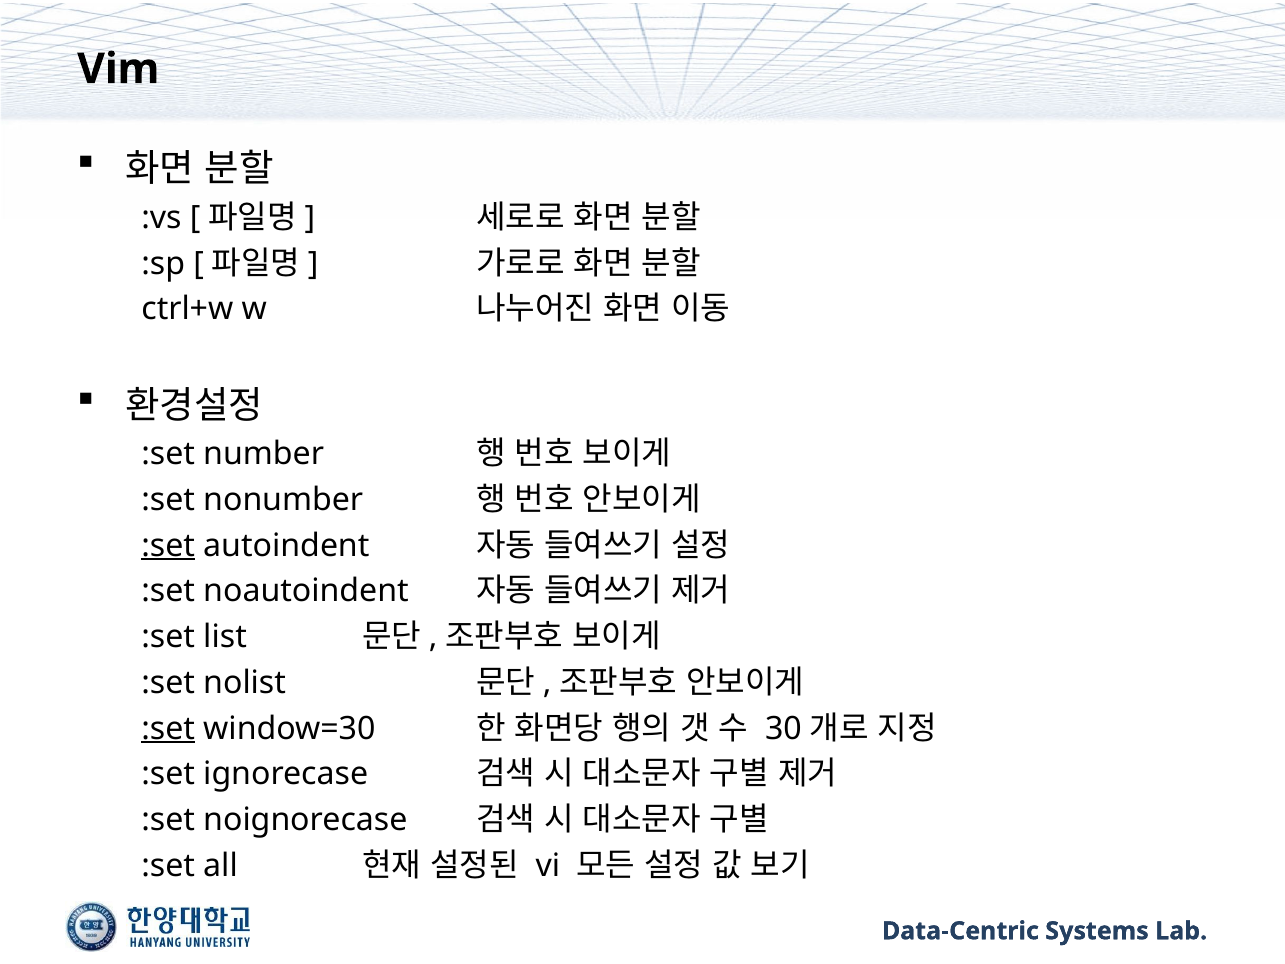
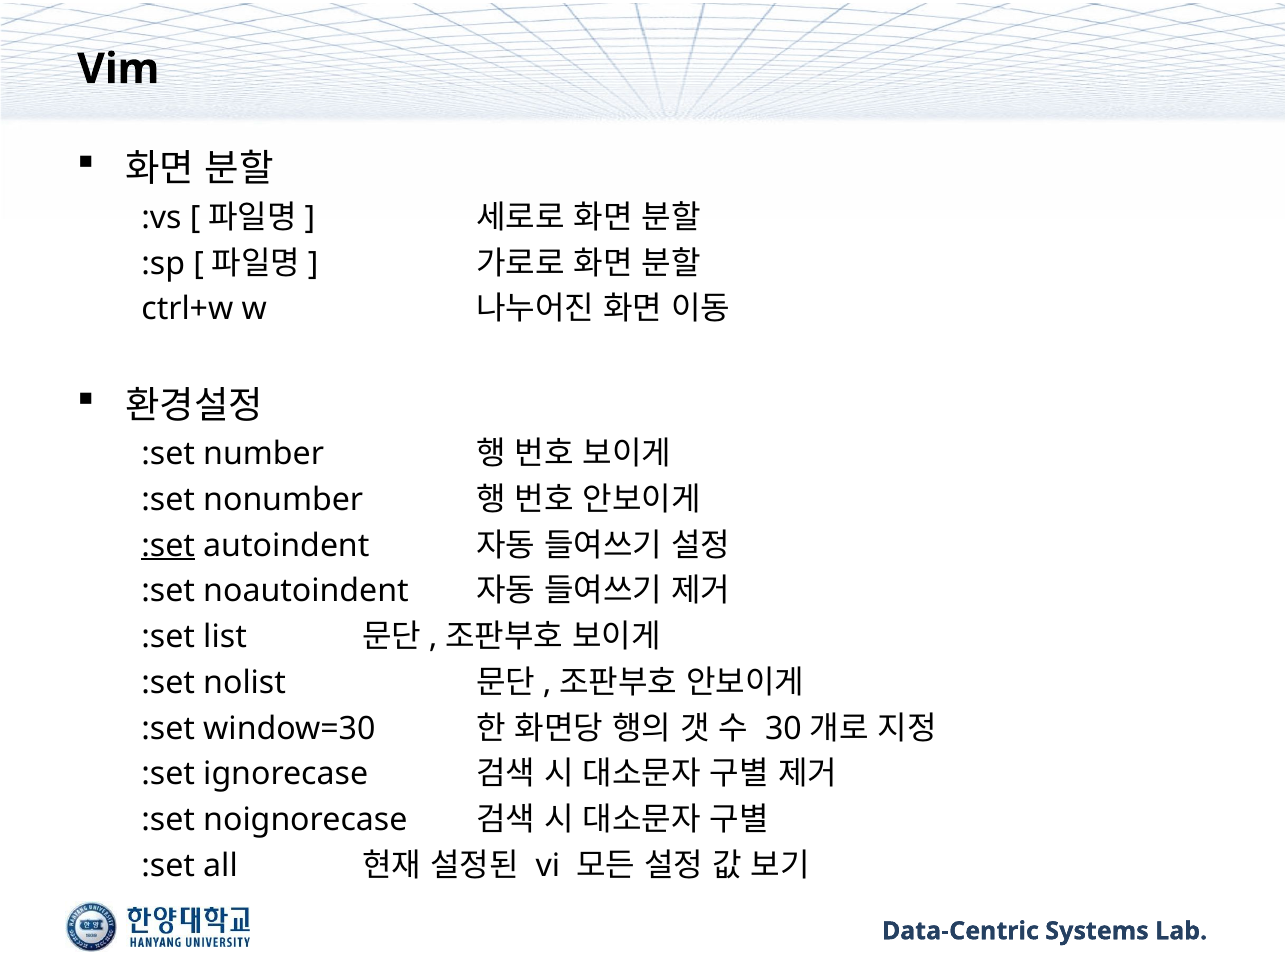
:set at (168, 728) underline: present -> none
